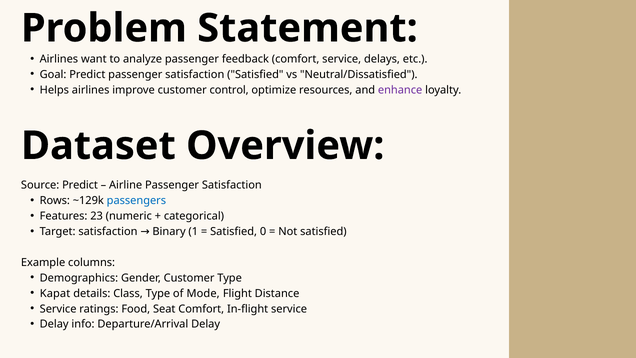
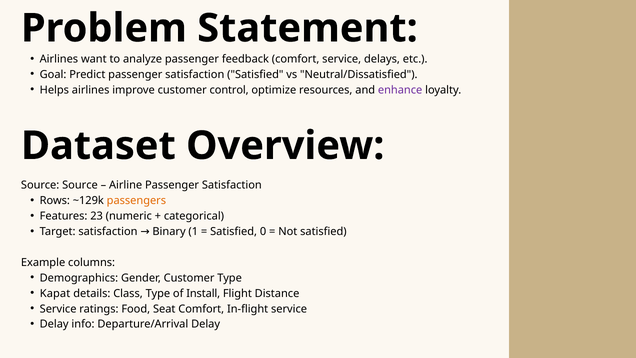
Source Predict: Predict -> Source
passengers colour: blue -> orange
Mode: Mode -> Install
